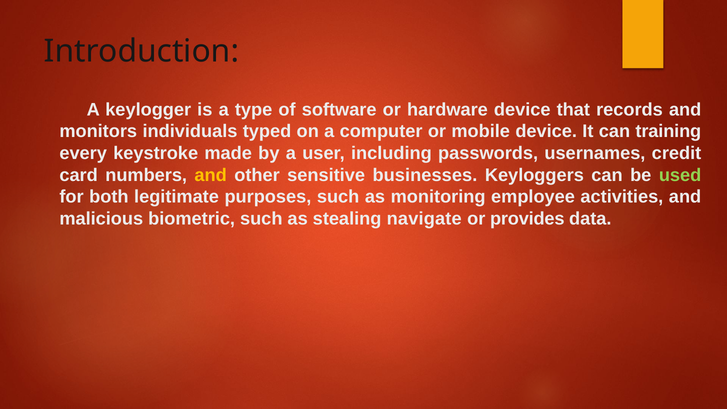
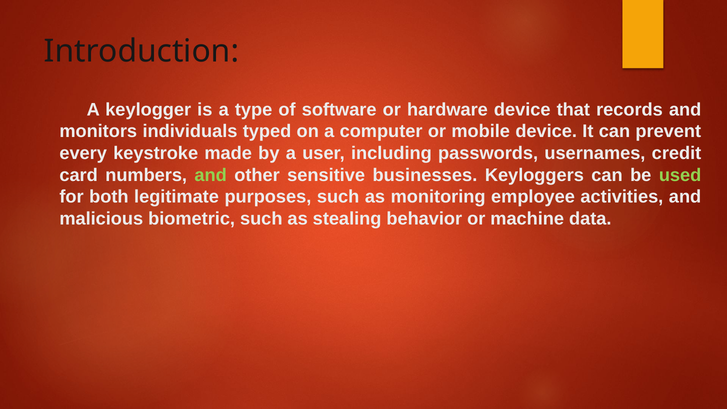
training: training -> prevent
and at (211, 175) colour: yellow -> light green
navigate: navigate -> behavior
provides: provides -> machine
